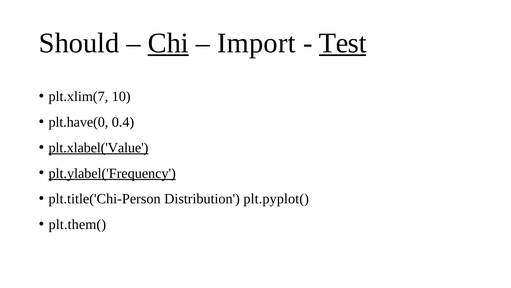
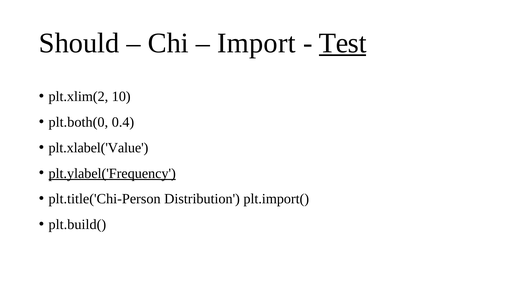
Chi underline: present -> none
plt.xlim(7: plt.xlim(7 -> plt.xlim(2
plt.have(0: plt.have(0 -> plt.both(0
plt.xlabel('Value underline: present -> none
plt.pyplot(: plt.pyplot( -> plt.import(
plt.them(: plt.them( -> plt.build(
